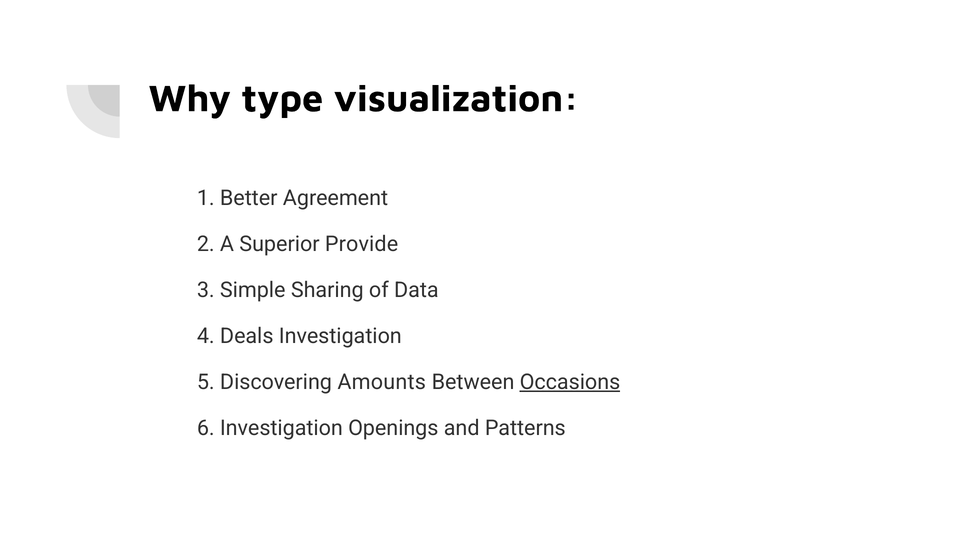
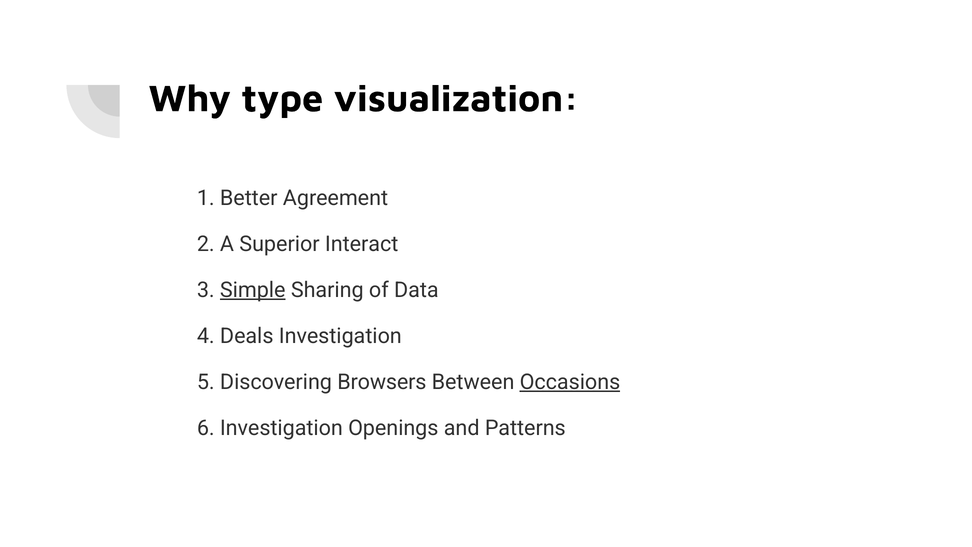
Provide: Provide -> Interact
Simple underline: none -> present
Amounts: Amounts -> Browsers
